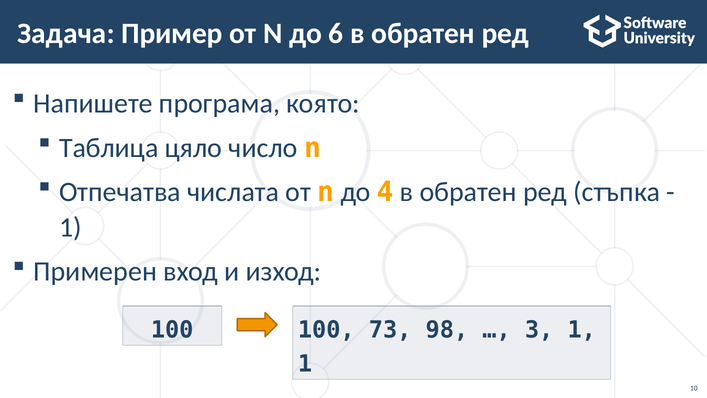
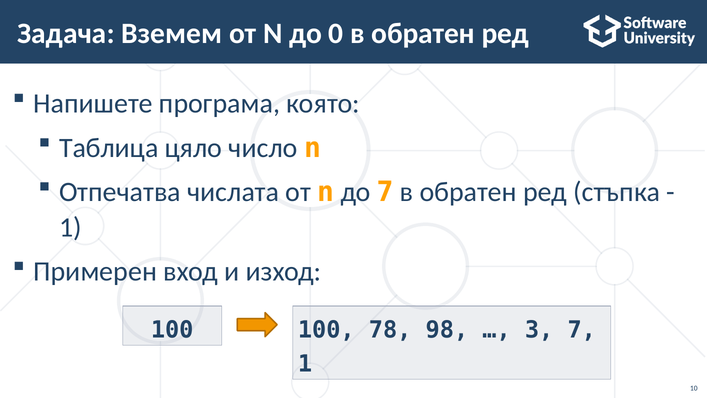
Пример: Пример -> Вземем
6: 6 -> 0
до 4: 4 -> 7
73: 73 -> 78
3 1: 1 -> 7
